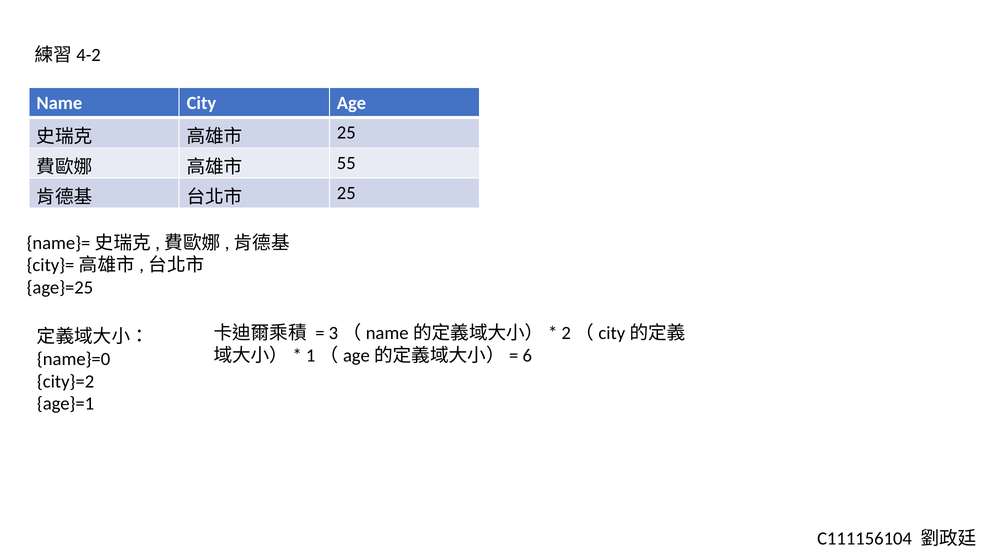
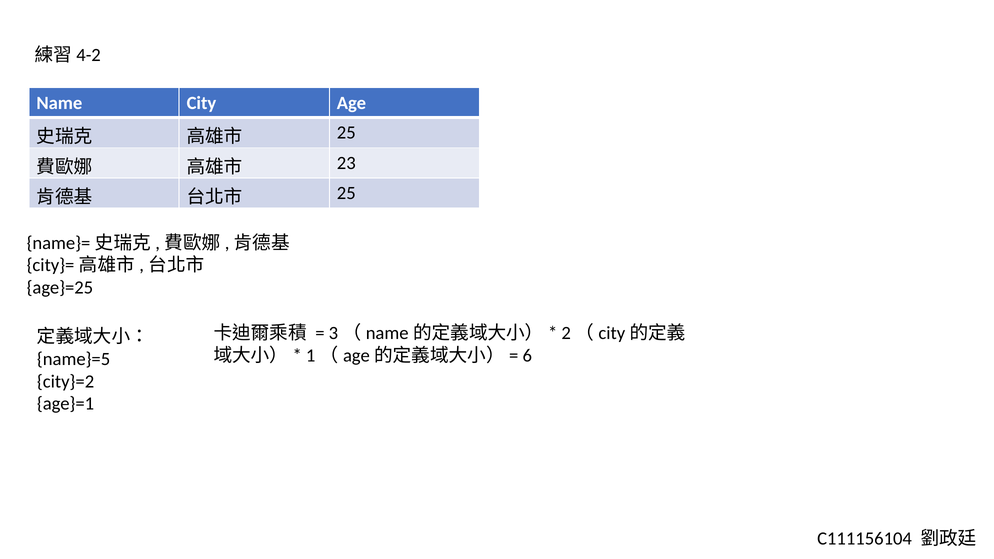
55: 55 -> 23
name}=0: name}=0 -> name}=5
